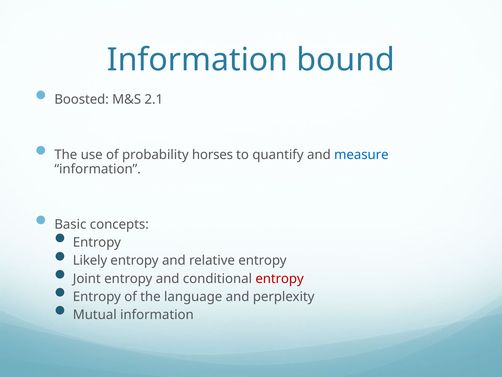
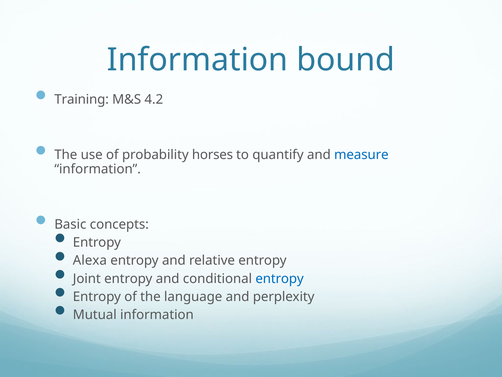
Boosted: Boosted -> Training
2.1: 2.1 -> 4.2
Likely: Likely -> Alexa
entropy at (280, 278) colour: red -> blue
